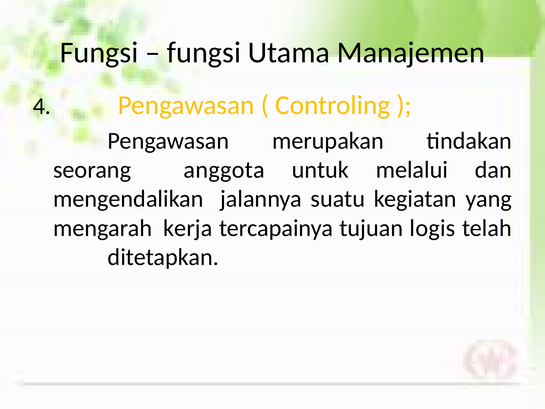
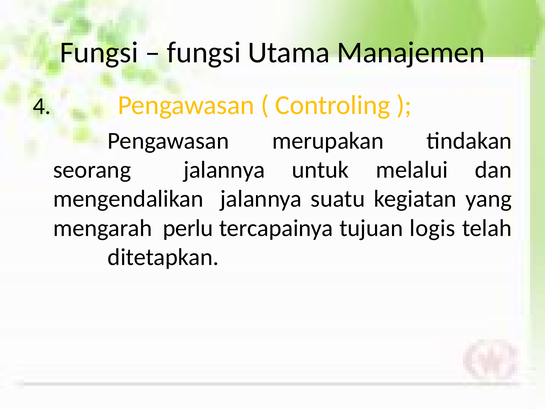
seorang anggota: anggota -> jalannya
kerja: kerja -> perlu
